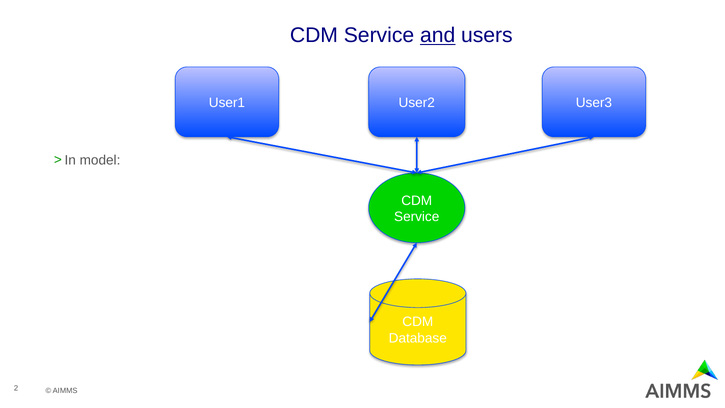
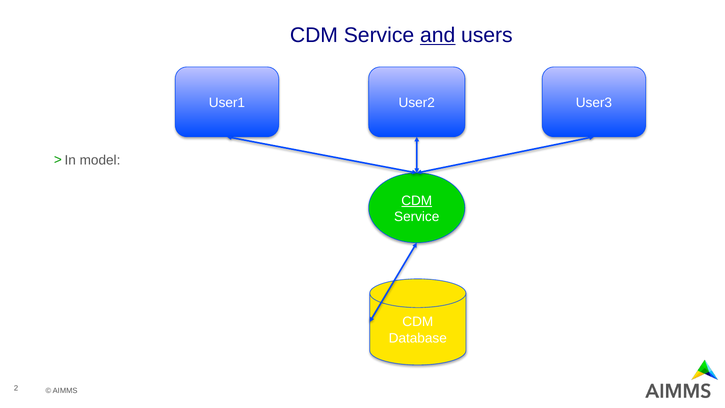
CDM at (417, 201) underline: none -> present
